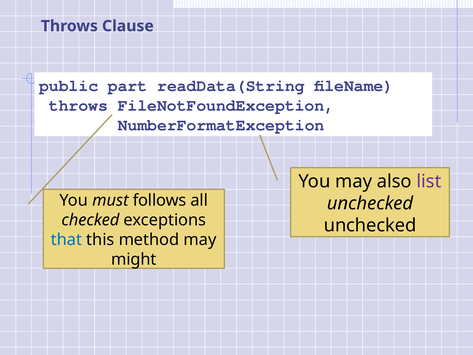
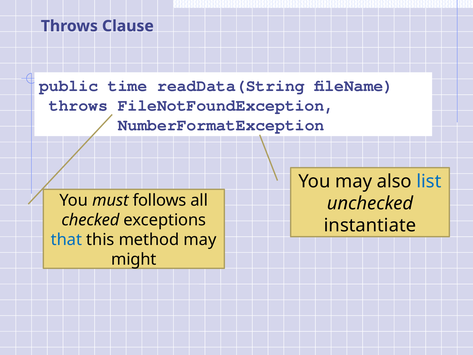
part: part -> time
list colour: purple -> blue
unchecked at (370, 225): unchecked -> instantiate
